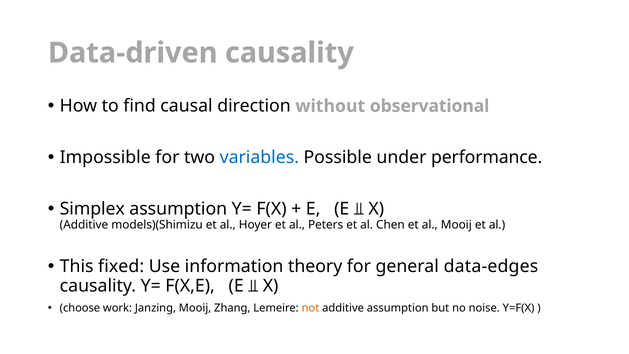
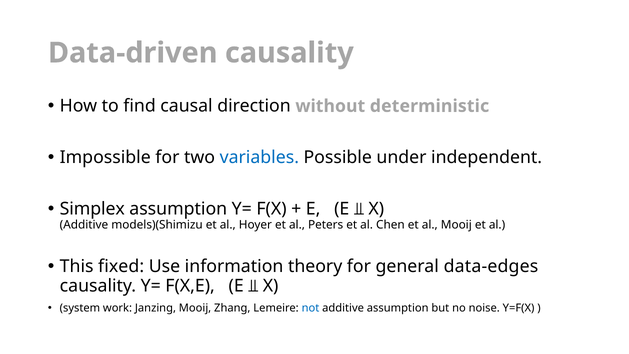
observational: observational -> deterministic
performance: performance -> independent
choose: choose -> system
not colour: orange -> blue
